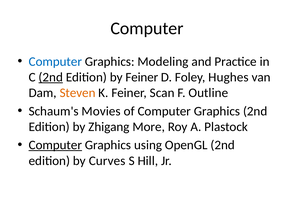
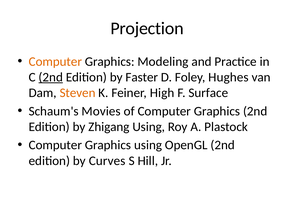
Computer at (147, 28): Computer -> Projection
Computer at (55, 62) colour: blue -> orange
by Feiner: Feiner -> Faster
Scan: Scan -> High
Outline: Outline -> Surface
Zhigang More: More -> Using
Computer at (55, 145) underline: present -> none
